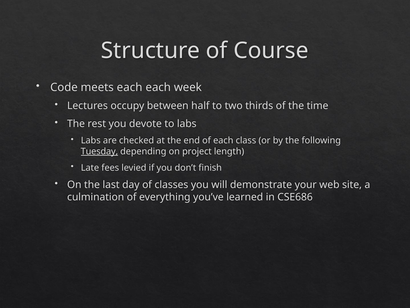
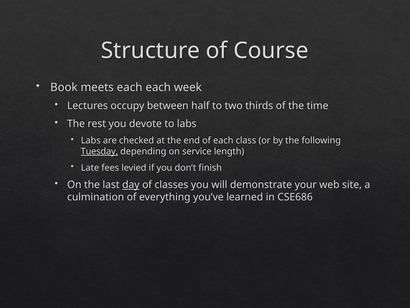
Code: Code -> Book
project: project -> service
day underline: none -> present
